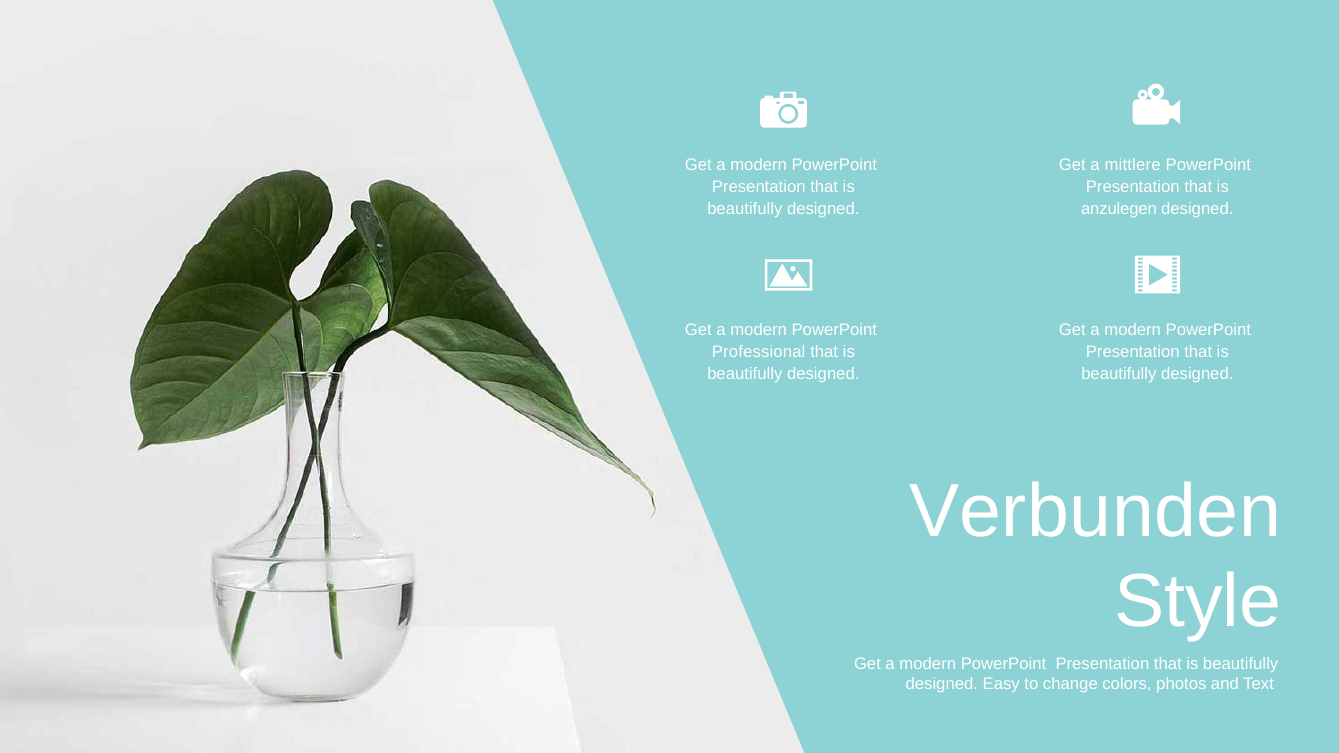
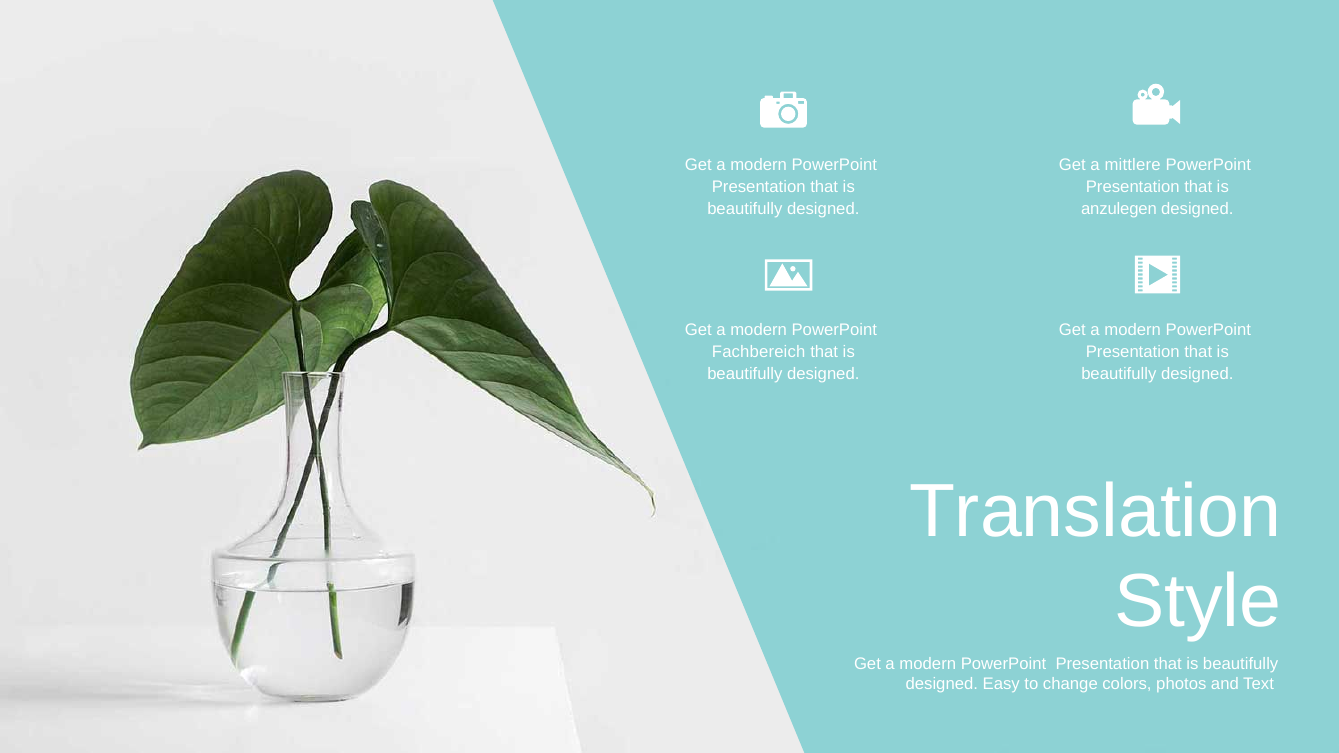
Professional: Professional -> Fachbereich
Verbunden: Verbunden -> Translation
